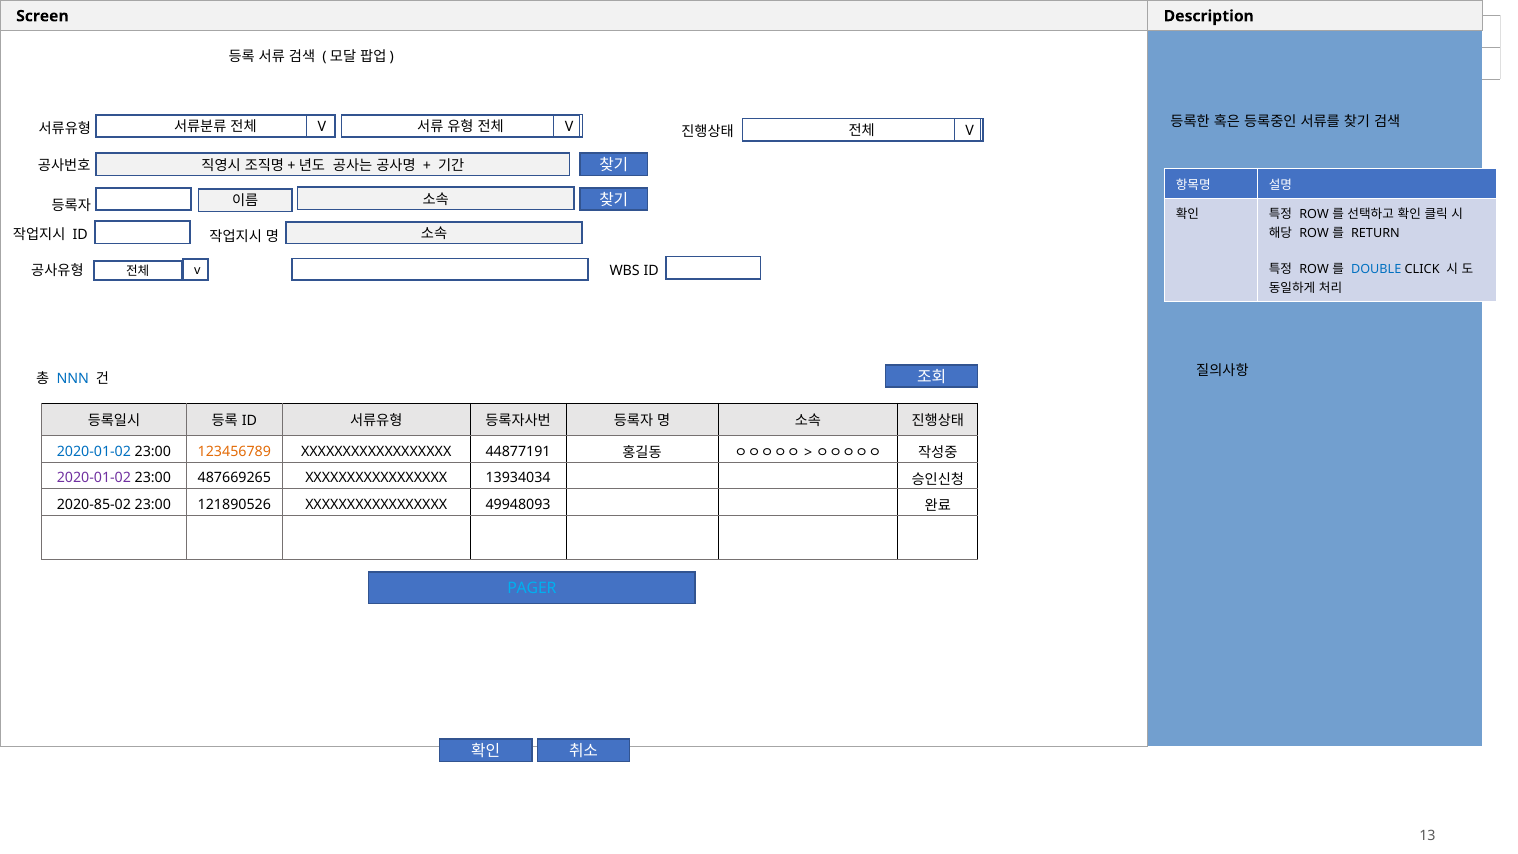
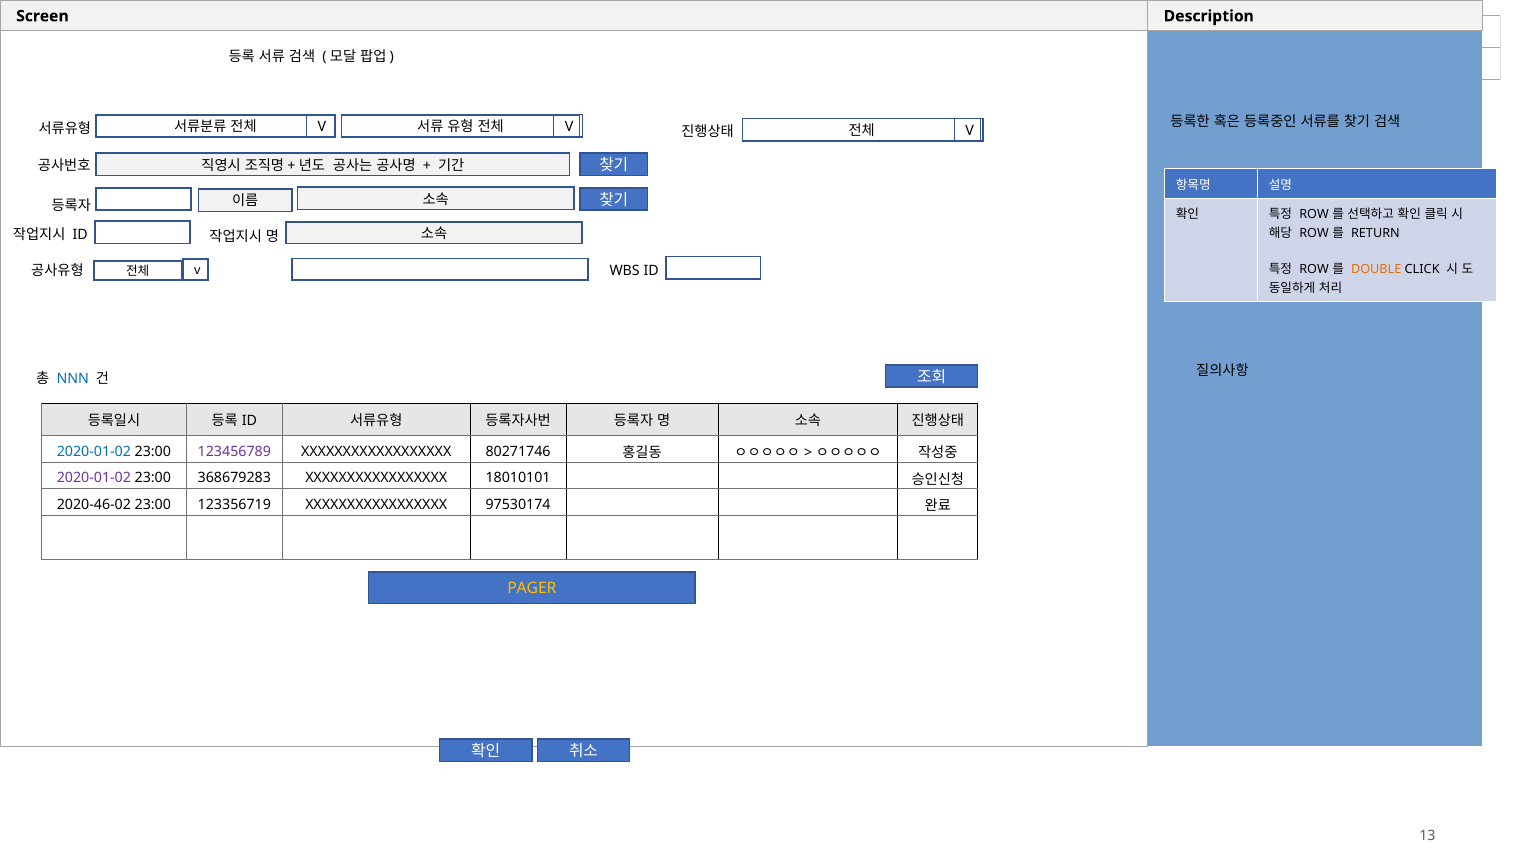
DOUBLE colour: blue -> orange
123456789 colour: orange -> purple
44877191: 44877191 -> 80271746
487669265: 487669265 -> 368679283
13934034: 13934034 -> 18010101
2020-85-02: 2020-85-02 -> 2020-46-02
121890526: 121890526 -> 123356719
49948093: 49948093 -> 97530174
PAGER colour: light blue -> yellow
